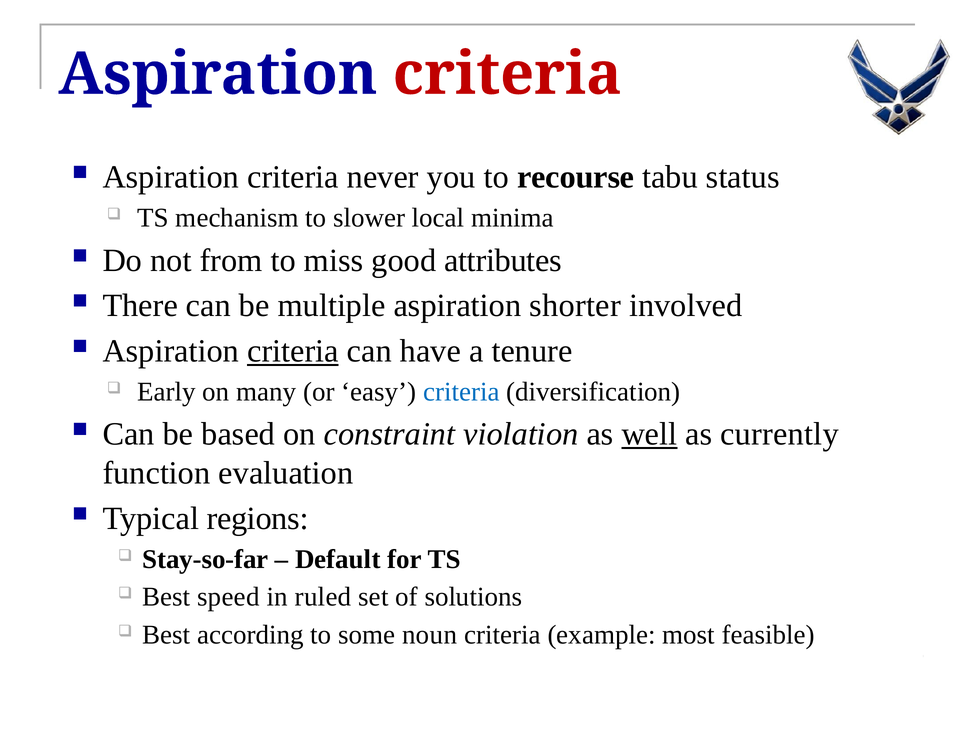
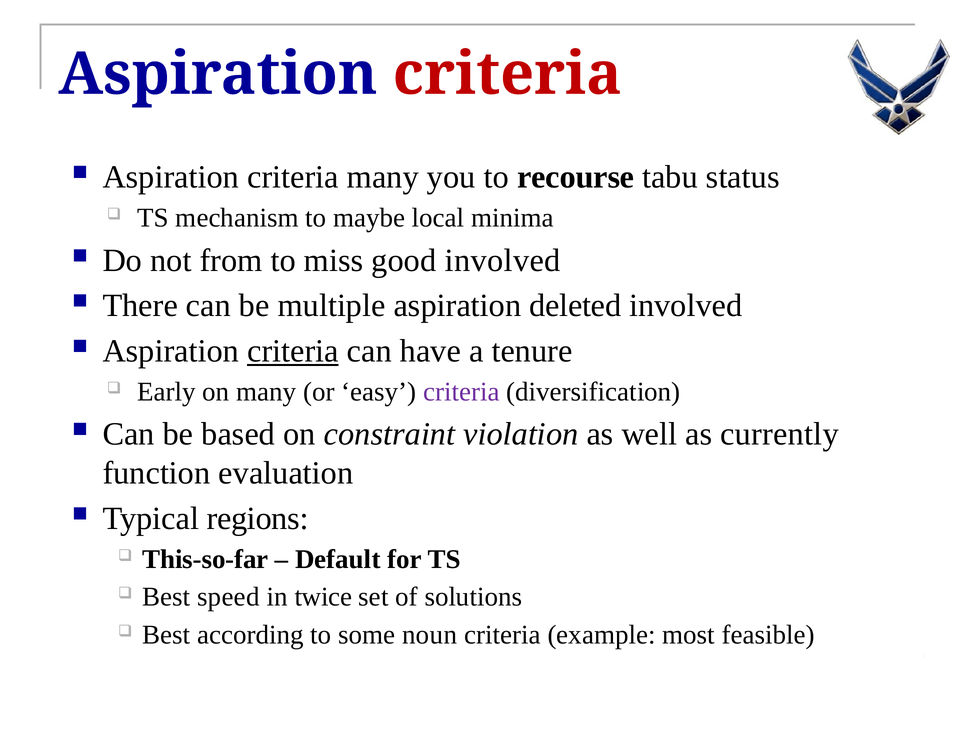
criteria never: never -> many
slower: slower -> maybe
good attributes: attributes -> involved
shorter: shorter -> deleted
criteria at (461, 392) colour: blue -> purple
well underline: present -> none
Stay-so-far: Stay-so-far -> This-so-far
ruled: ruled -> twice
